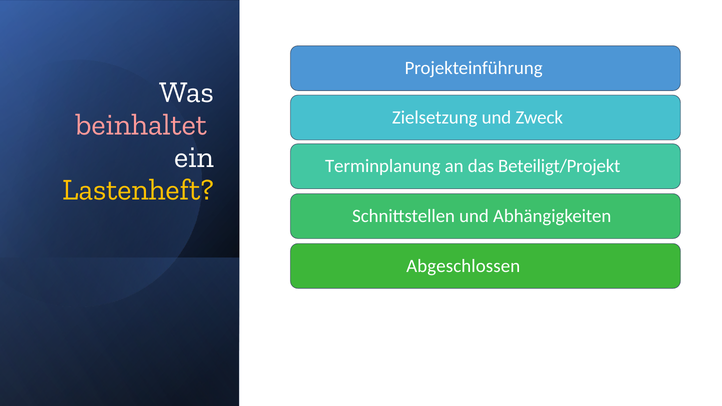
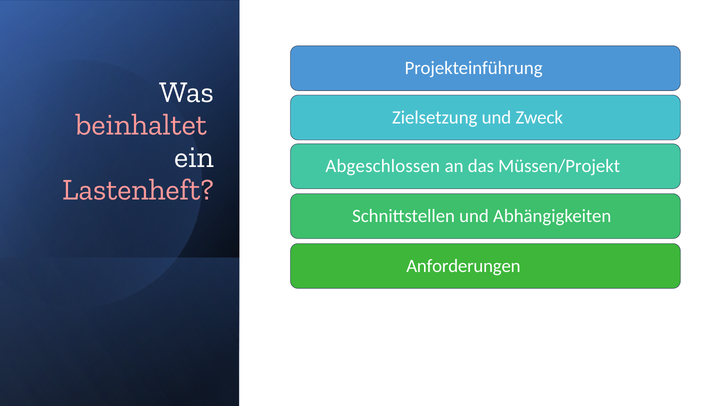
Terminplanung: Terminplanung -> Abgeschlossen
Beteiligt/Projekt: Beteiligt/Projekt -> Müssen/Projekt
Lastenheft colour: yellow -> pink
Abgeschlossen: Abgeschlossen -> Anforderungen
